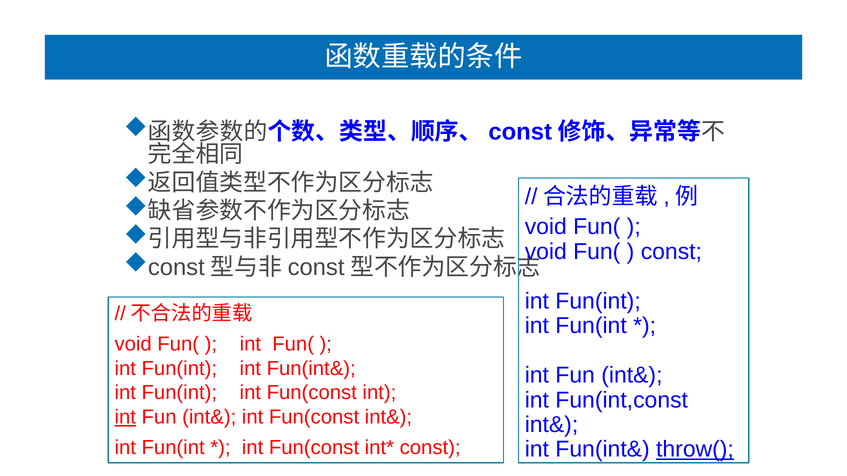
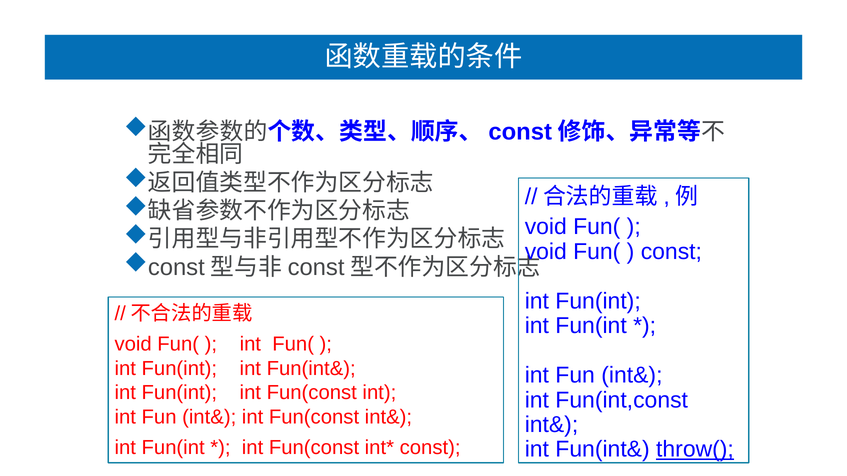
int at (125, 417) underline: present -> none
